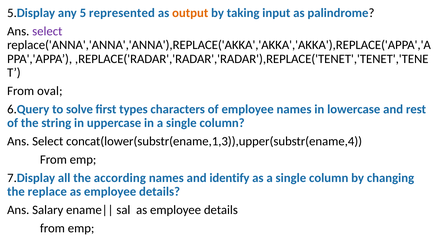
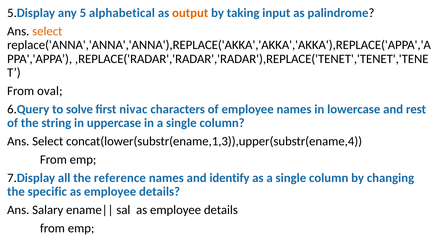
represented: represented -> alphabetical
select at (47, 31) colour: purple -> orange
types: types -> nivac
according: according -> reference
replace: replace -> specific
